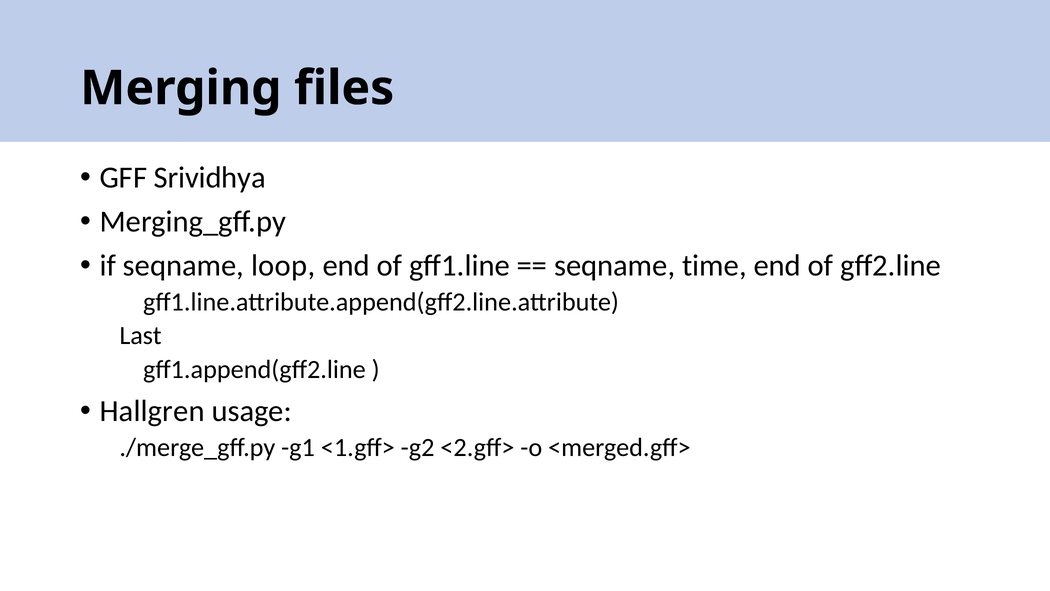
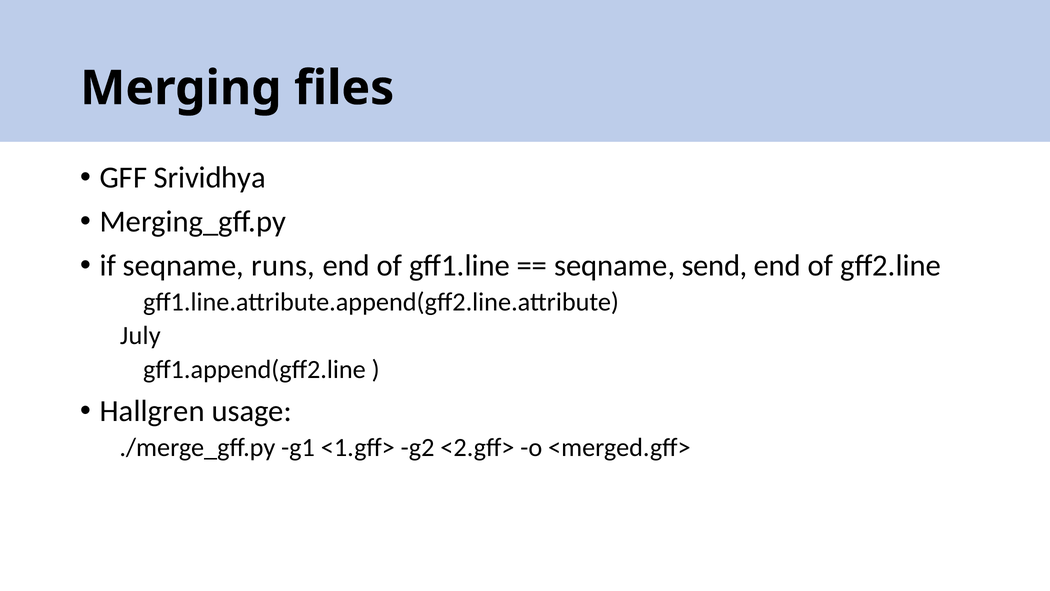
loop: loop -> runs
time: time -> send
Last: Last -> July
